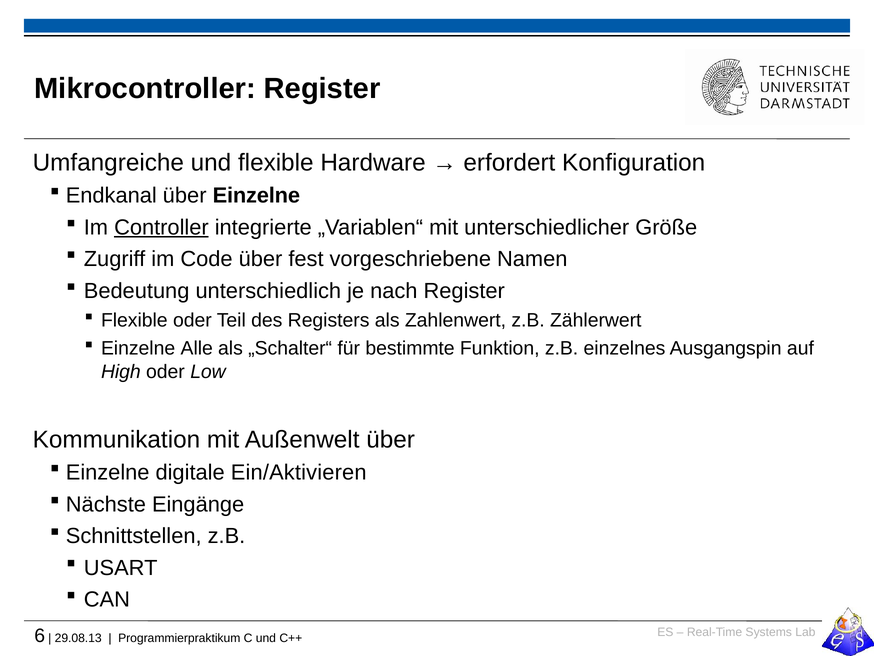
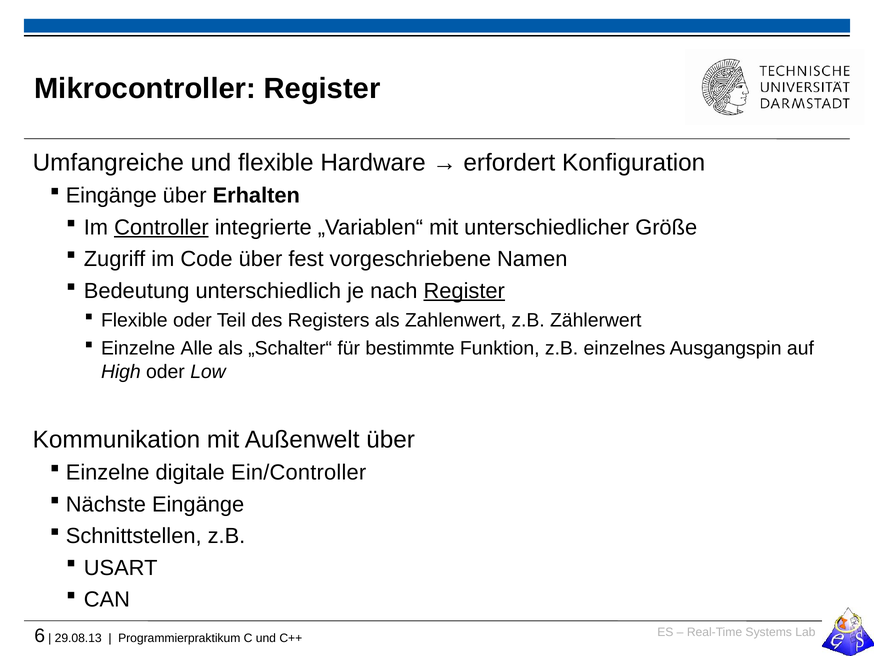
Endkanal at (111, 196): Endkanal -> Eingänge
über Einzelne: Einzelne -> Erhalten
Register at (464, 291) underline: none -> present
Ein/Aktivieren: Ein/Aktivieren -> Ein/Controller
